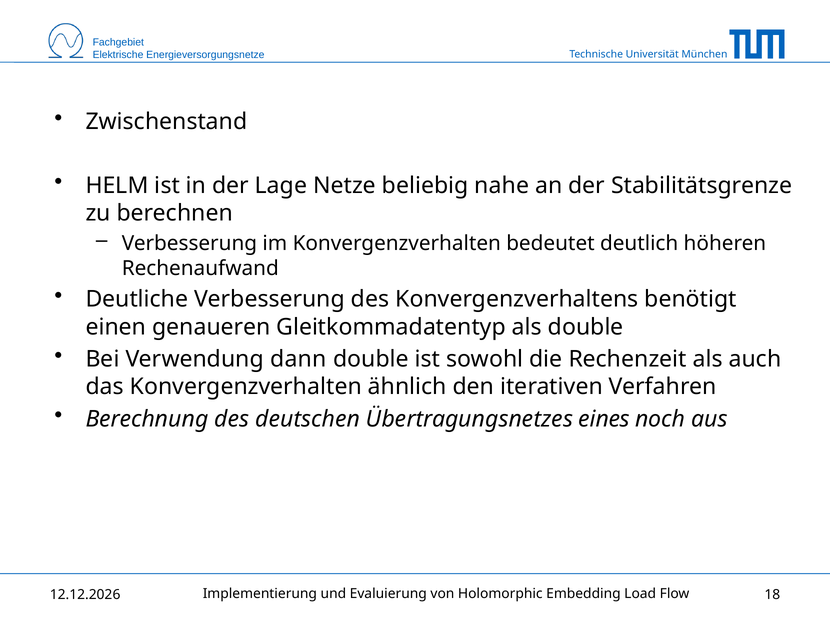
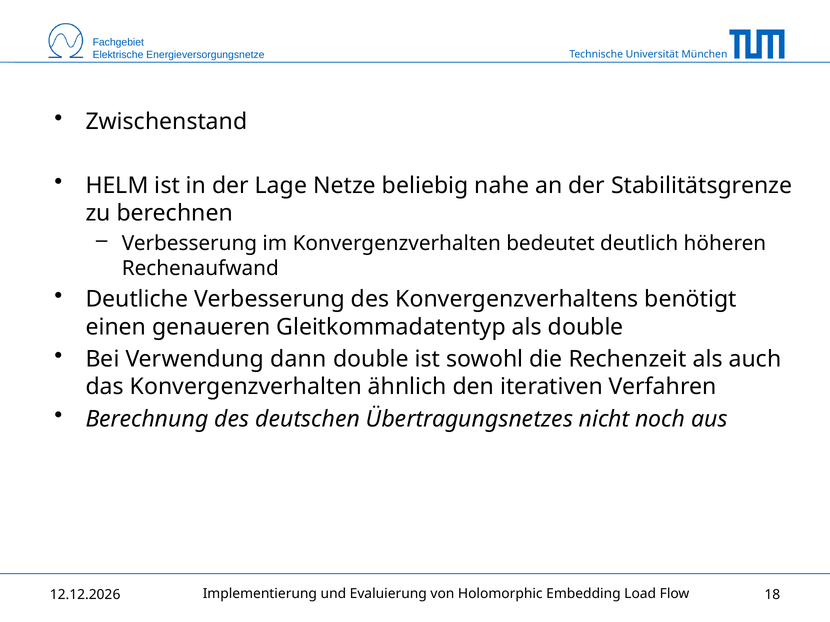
eines: eines -> nicht
